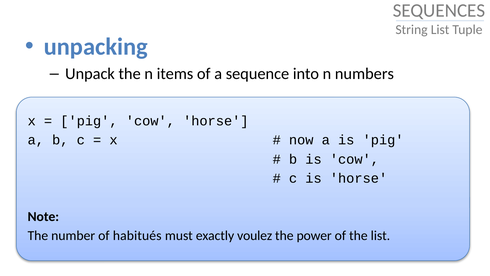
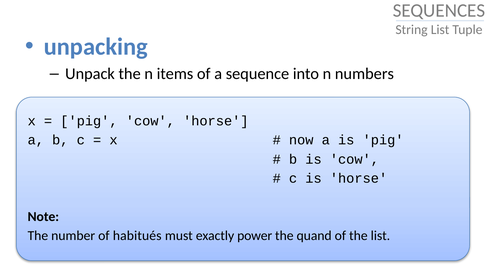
voulez: voulez -> power
power: power -> quand
